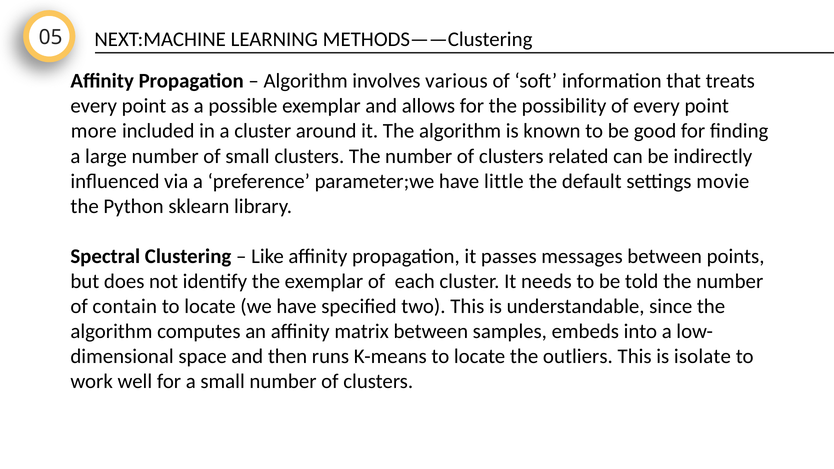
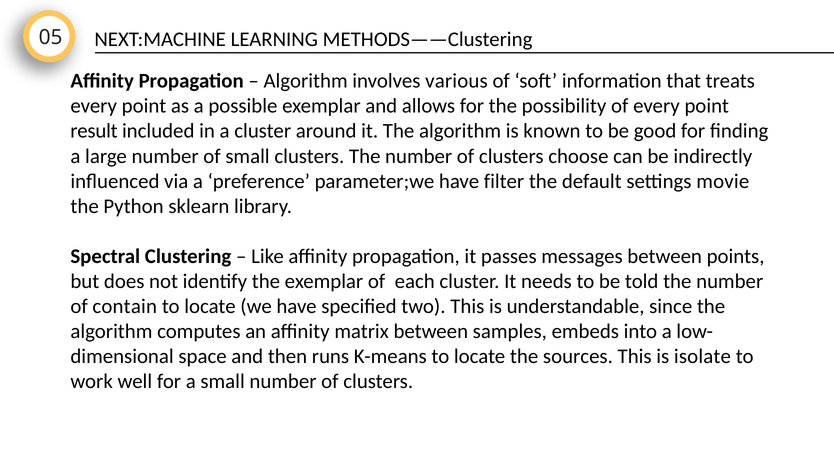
more: more -> result
related: related -> choose
little: little -> filter
outliers: outliers -> sources
